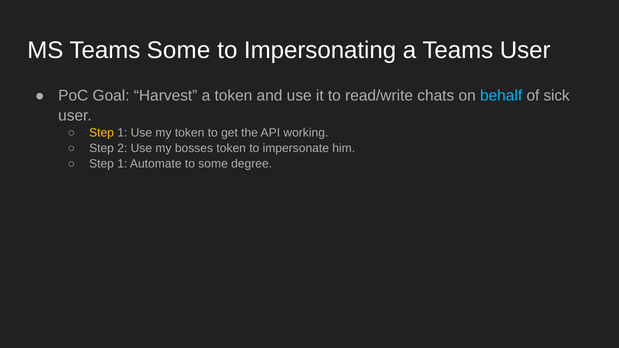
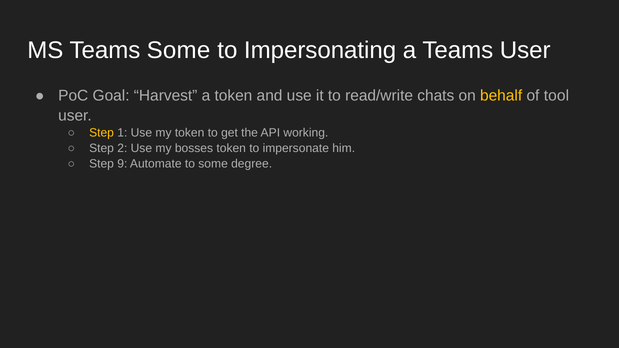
behalf colour: light blue -> yellow
sick: sick -> tool
1 at (122, 164): 1 -> 9
